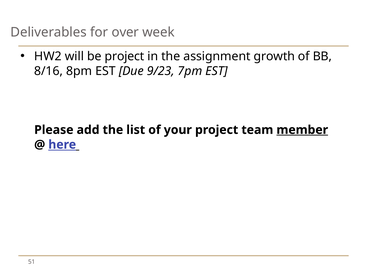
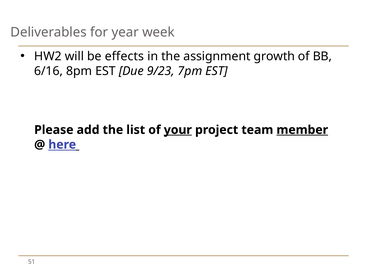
over: over -> year
be project: project -> effects
8/16: 8/16 -> 6/16
your underline: none -> present
